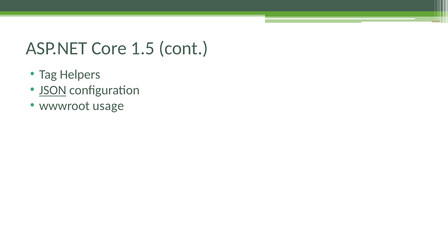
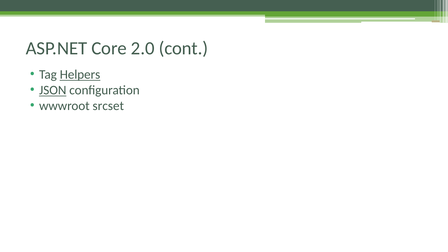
1.5: 1.5 -> 2.0
Helpers underline: none -> present
usage: usage -> srcset
